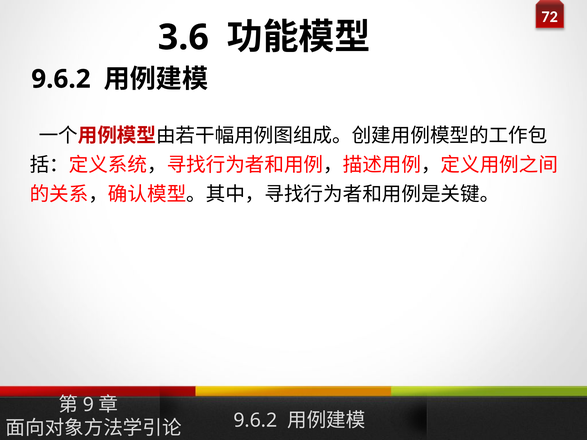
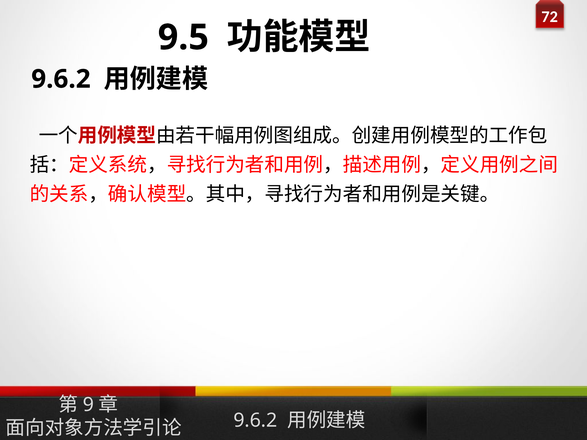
3.6: 3.6 -> 9.5
